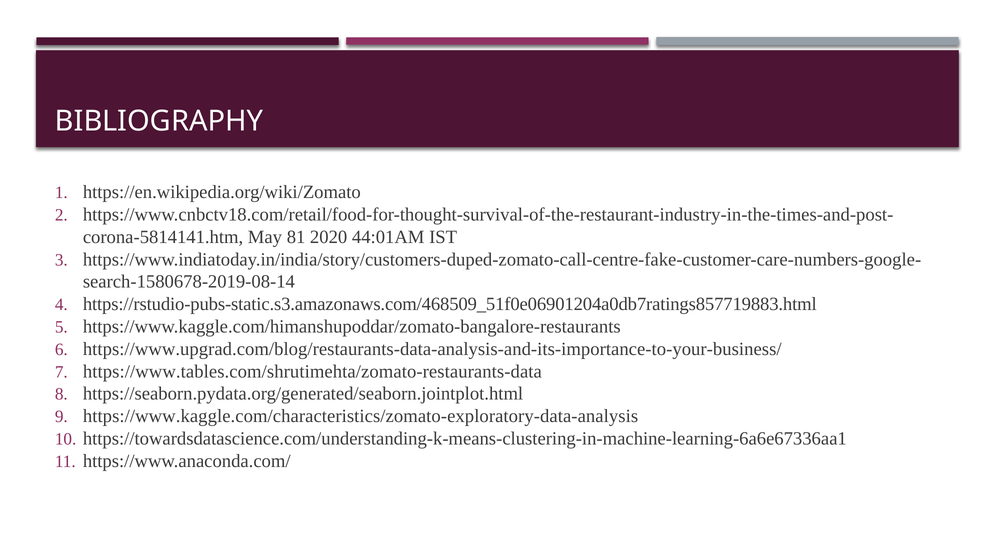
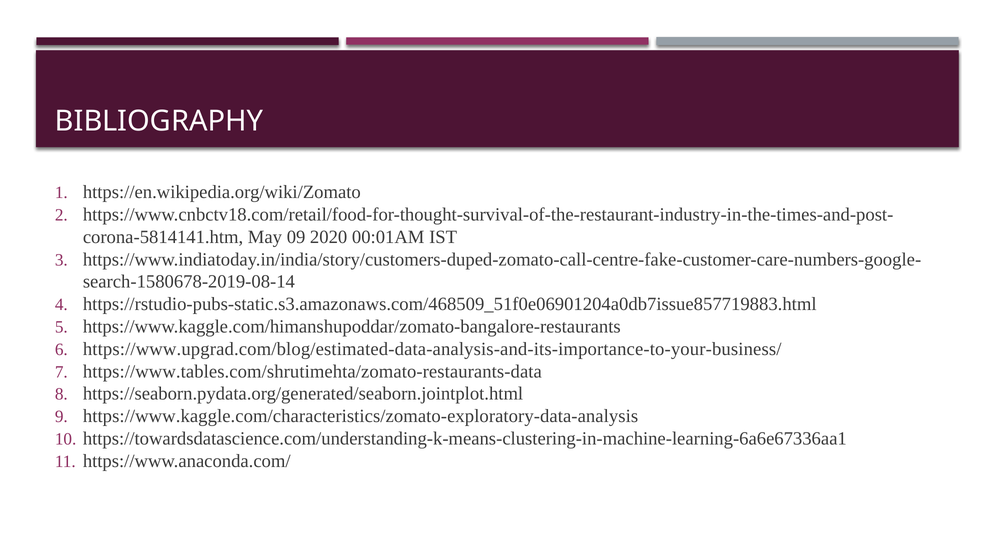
81: 81 -> 09
44:01AM: 44:01AM -> 00:01AM
https://rstudio-pubs-static.s3.amazonaws.com/468509_51f0e06901204a0db7ratings857719883.html: https://rstudio-pubs-static.s3.amazonaws.com/468509_51f0e06901204a0db7ratings857719883.html -> https://rstudio-pubs-static.s3.amazonaws.com/468509_51f0e06901204a0db7issue857719883.html
https://www.upgrad.com/blog/restaurants-data-analysis-and-its-importance-to-your-business/: https://www.upgrad.com/blog/restaurants-data-analysis-and-its-importance-to-your-business/ -> https://www.upgrad.com/blog/estimated-data-analysis-and-its-importance-to-your-business/
